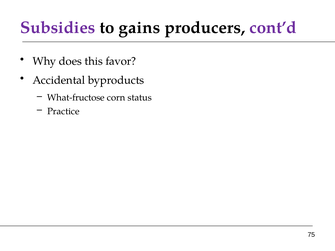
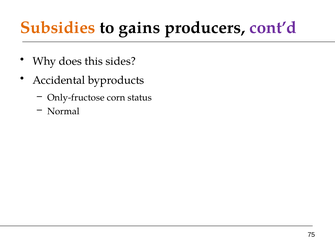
Subsidies colour: purple -> orange
favor: favor -> sides
What-fructose: What-fructose -> Only-fructose
Practice: Practice -> Normal
